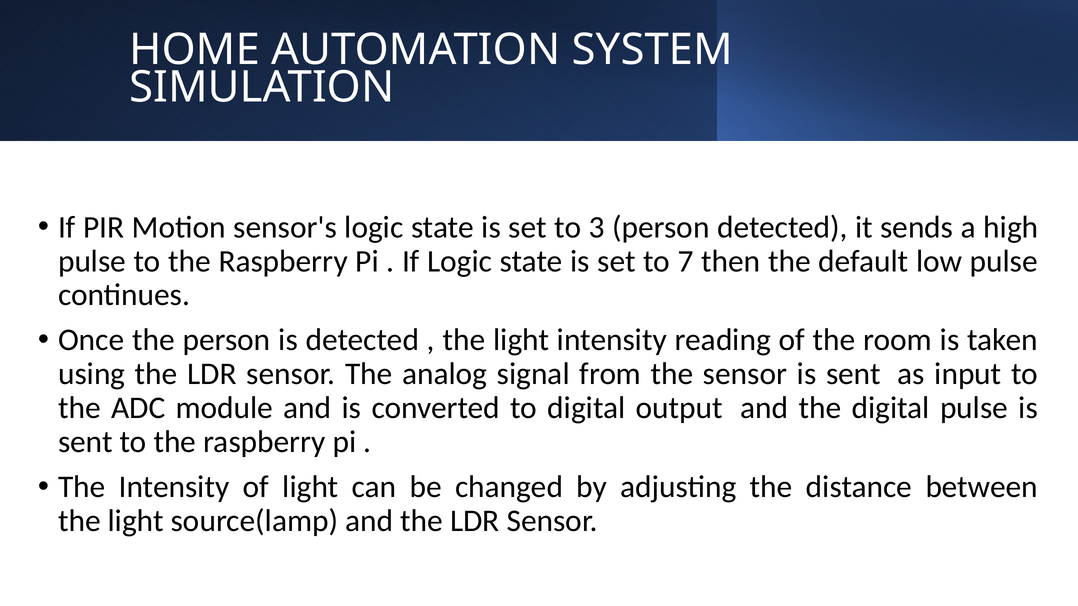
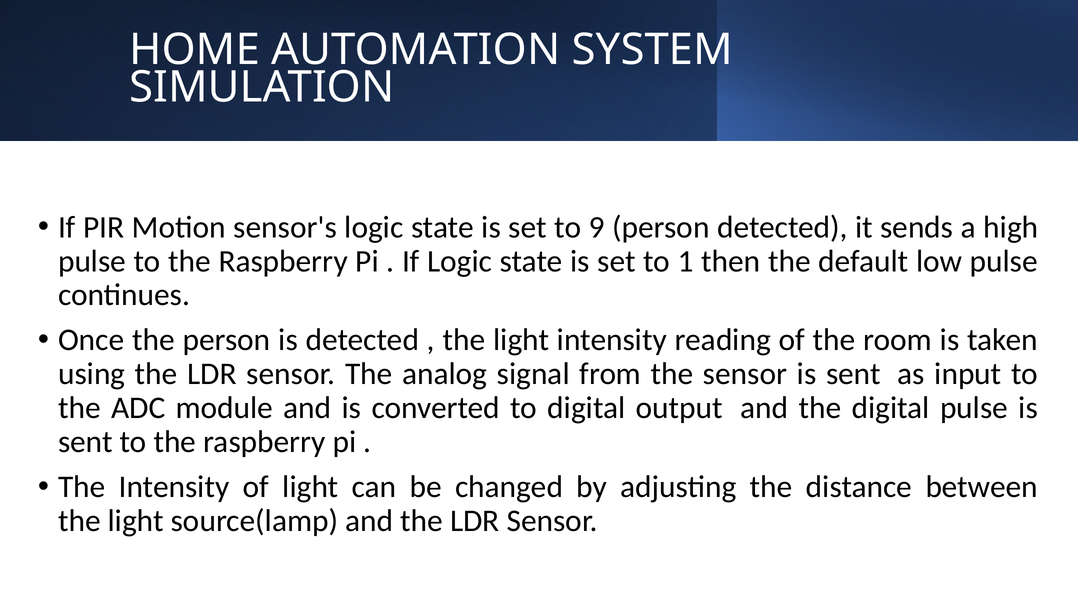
3: 3 -> 9
7: 7 -> 1
